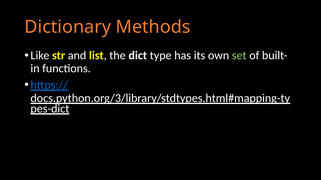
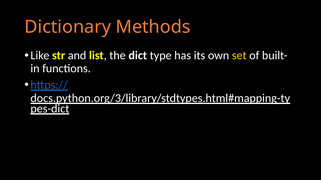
set colour: light green -> yellow
